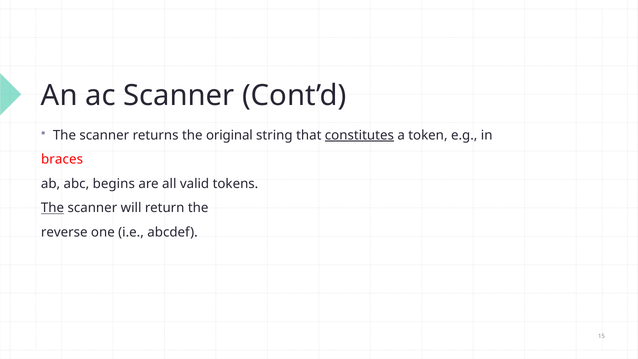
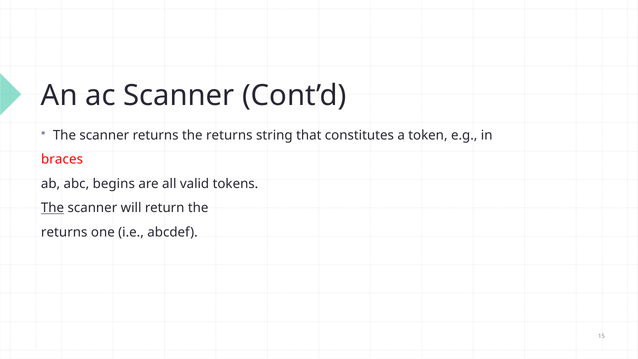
returns the original: original -> returns
constitutes underline: present -> none
reverse at (64, 232): reverse -> returns
